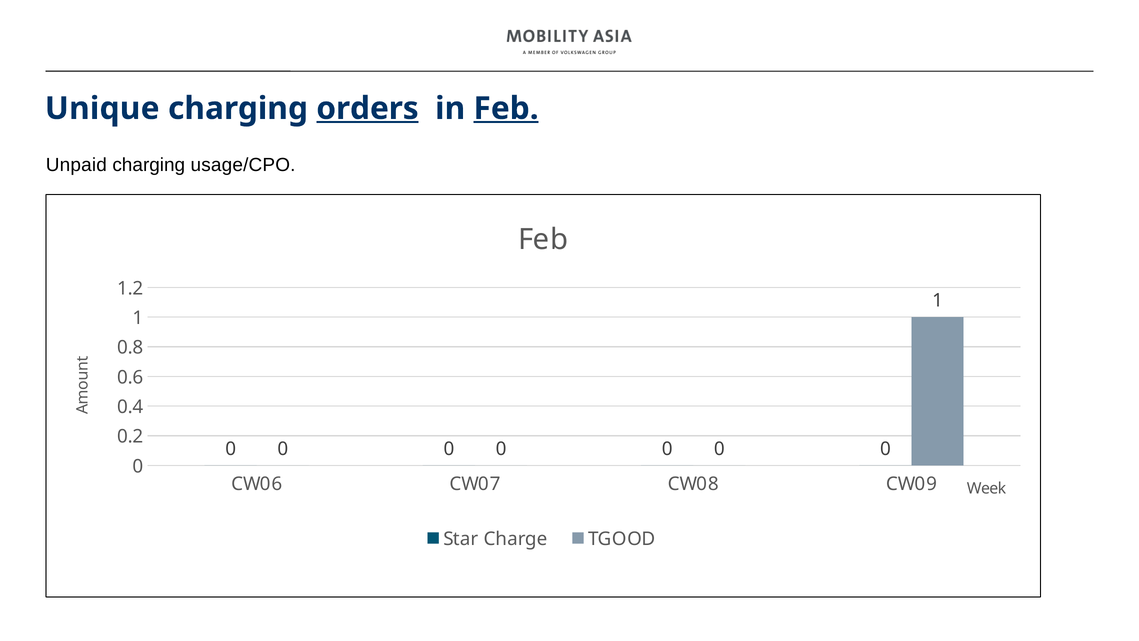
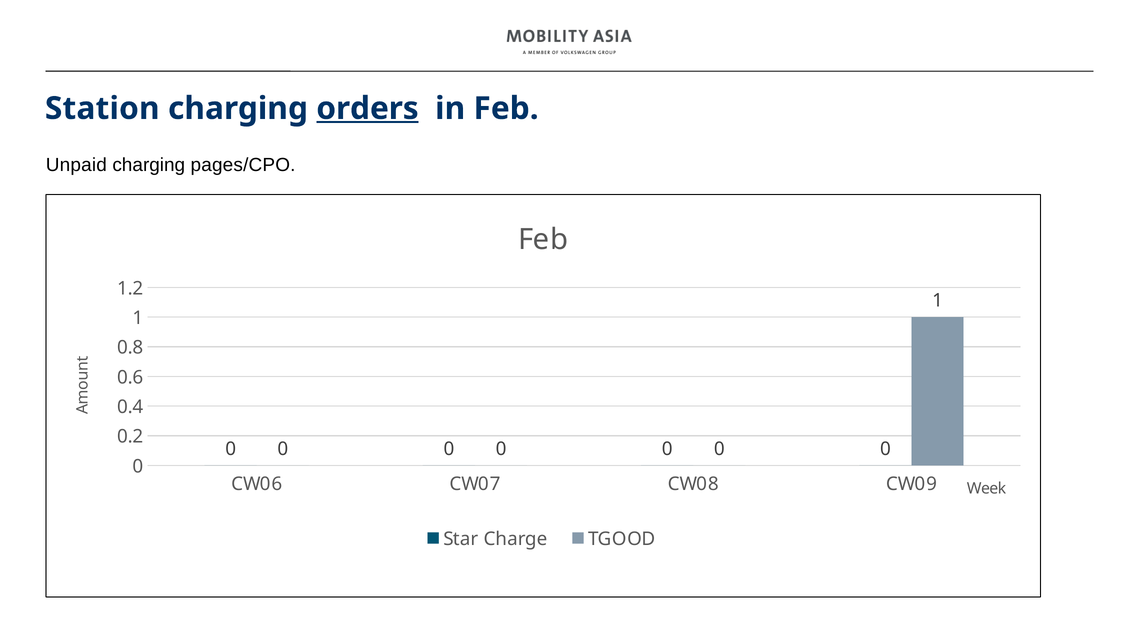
Unique: Unique -> Station
Feb at (506, 108) underline: present -> none
usage/CPO: usage/CPO -> pages/CPO
